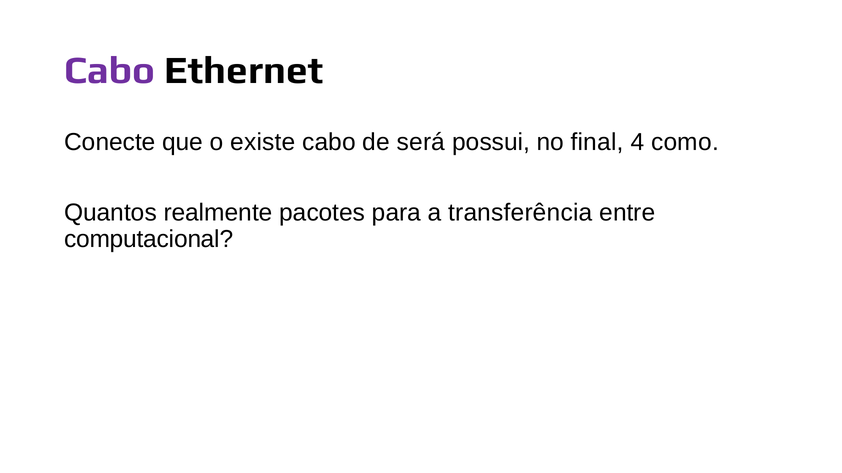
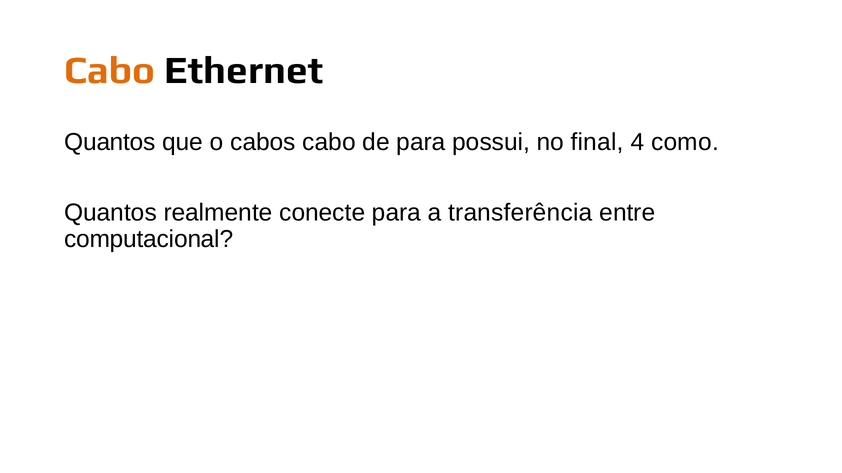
Cabo at (110, 71) colour: purple -> orange
Conecte at (110, 142): Conecte -> Quantos
existe: existe -> cabos
de será: será -> para
pacotes: pacotes -> conecte
